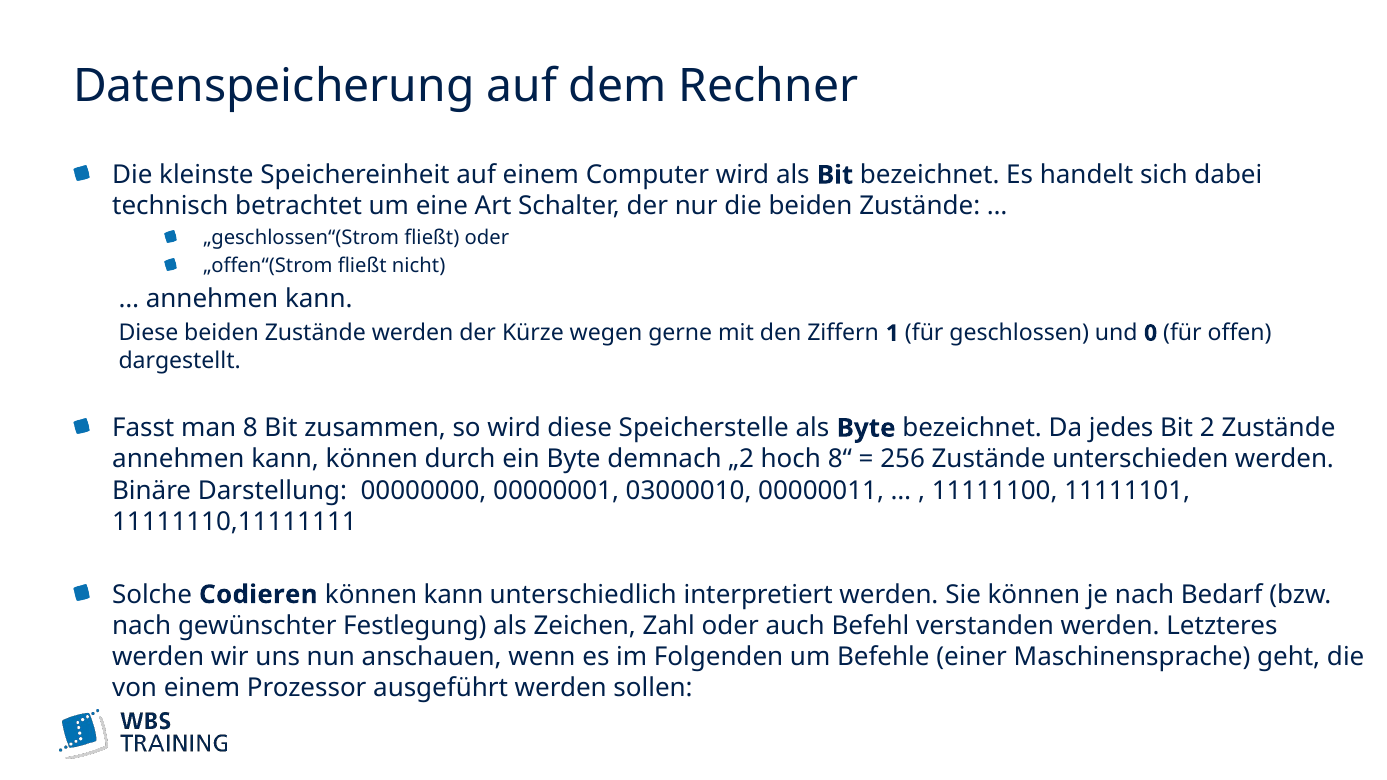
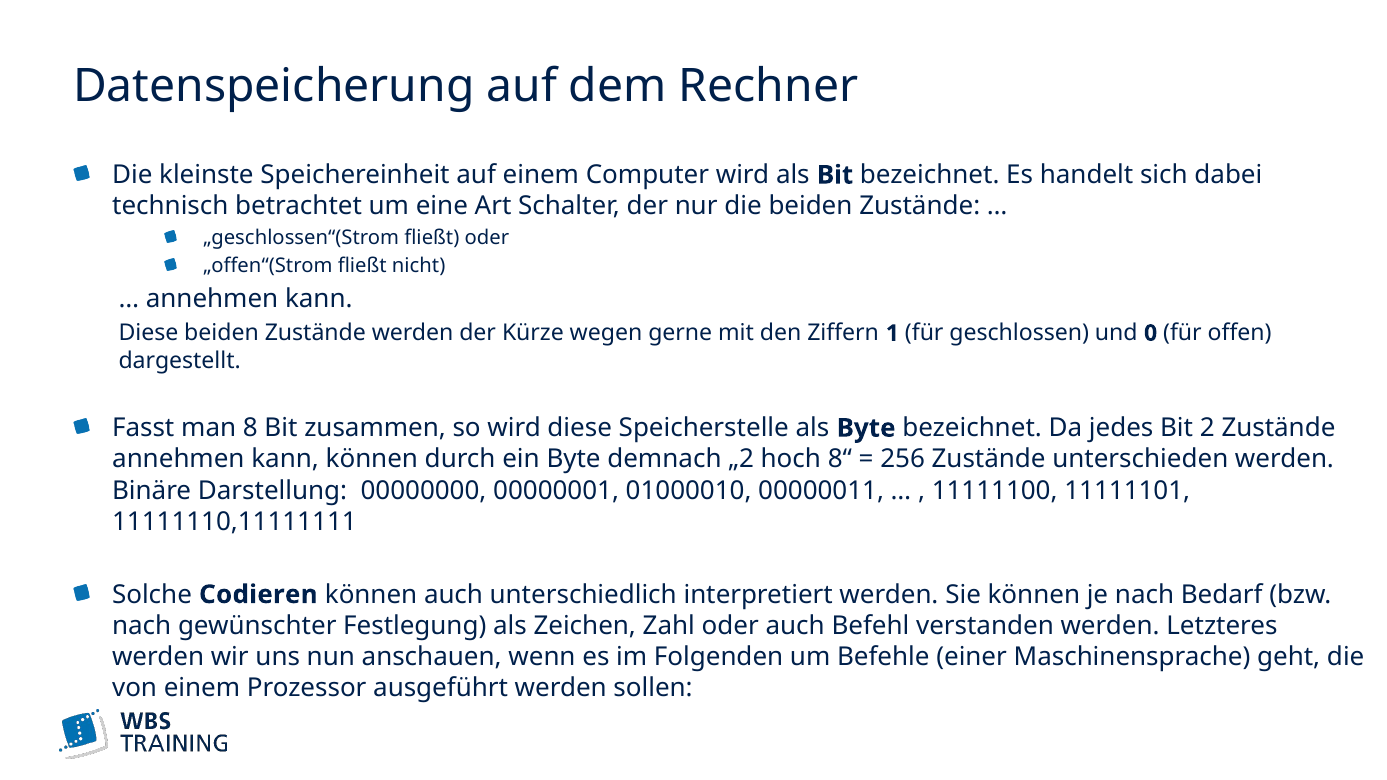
03000010: 03000010 -> 01000010
können kann: kann -> auch
